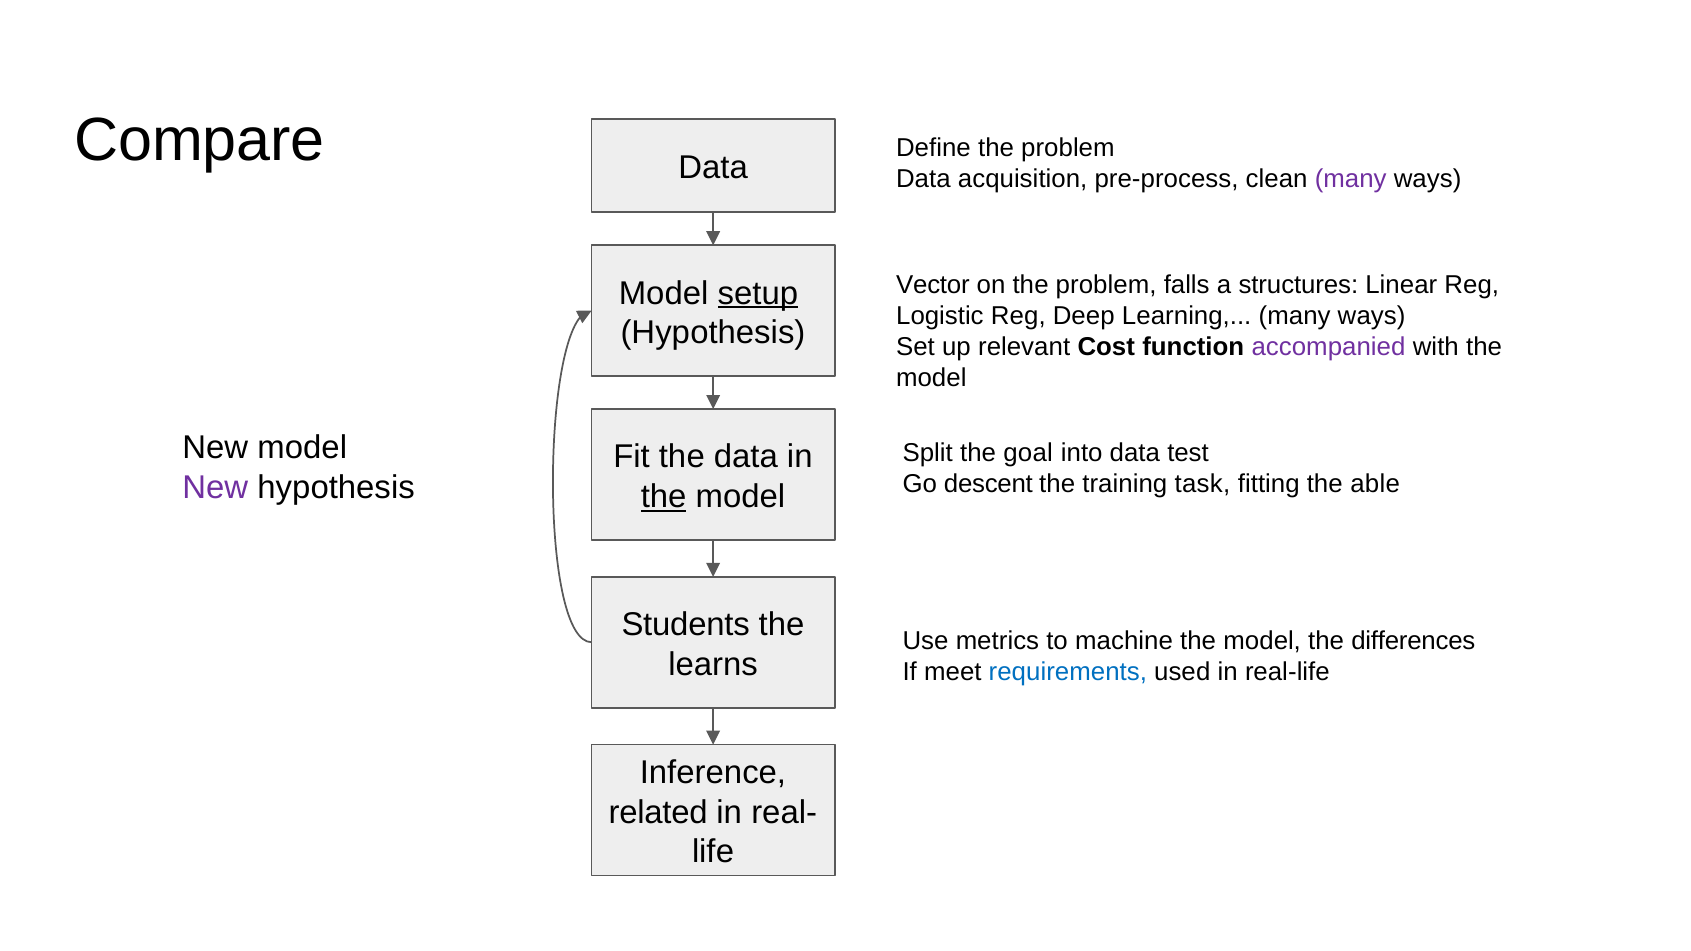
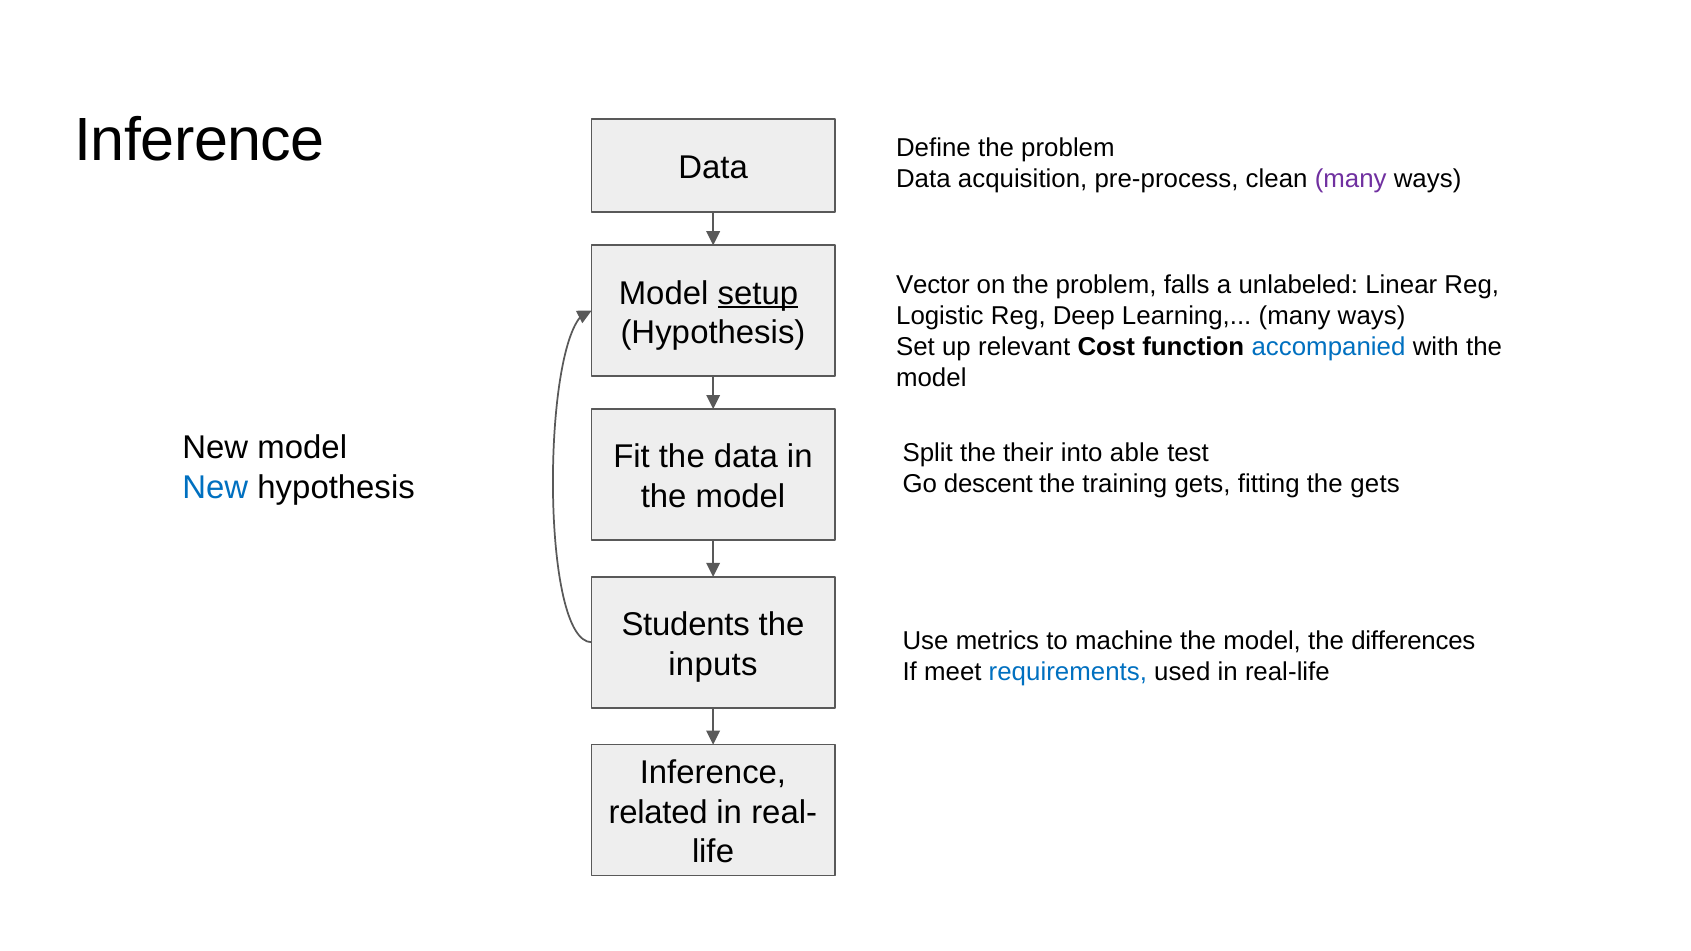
Compare at (200, 140): Compare -> Inference
structures: structures -> unlabeled
accompanied colour: purple -> blue
goal: goal -> their
into data: data -> able
training task: task -> gets
the able: able -> gets
New at (215, 487) colour: purple -> blue
the at (664, 497) underline: present -> none
learns: learns -> inputs
